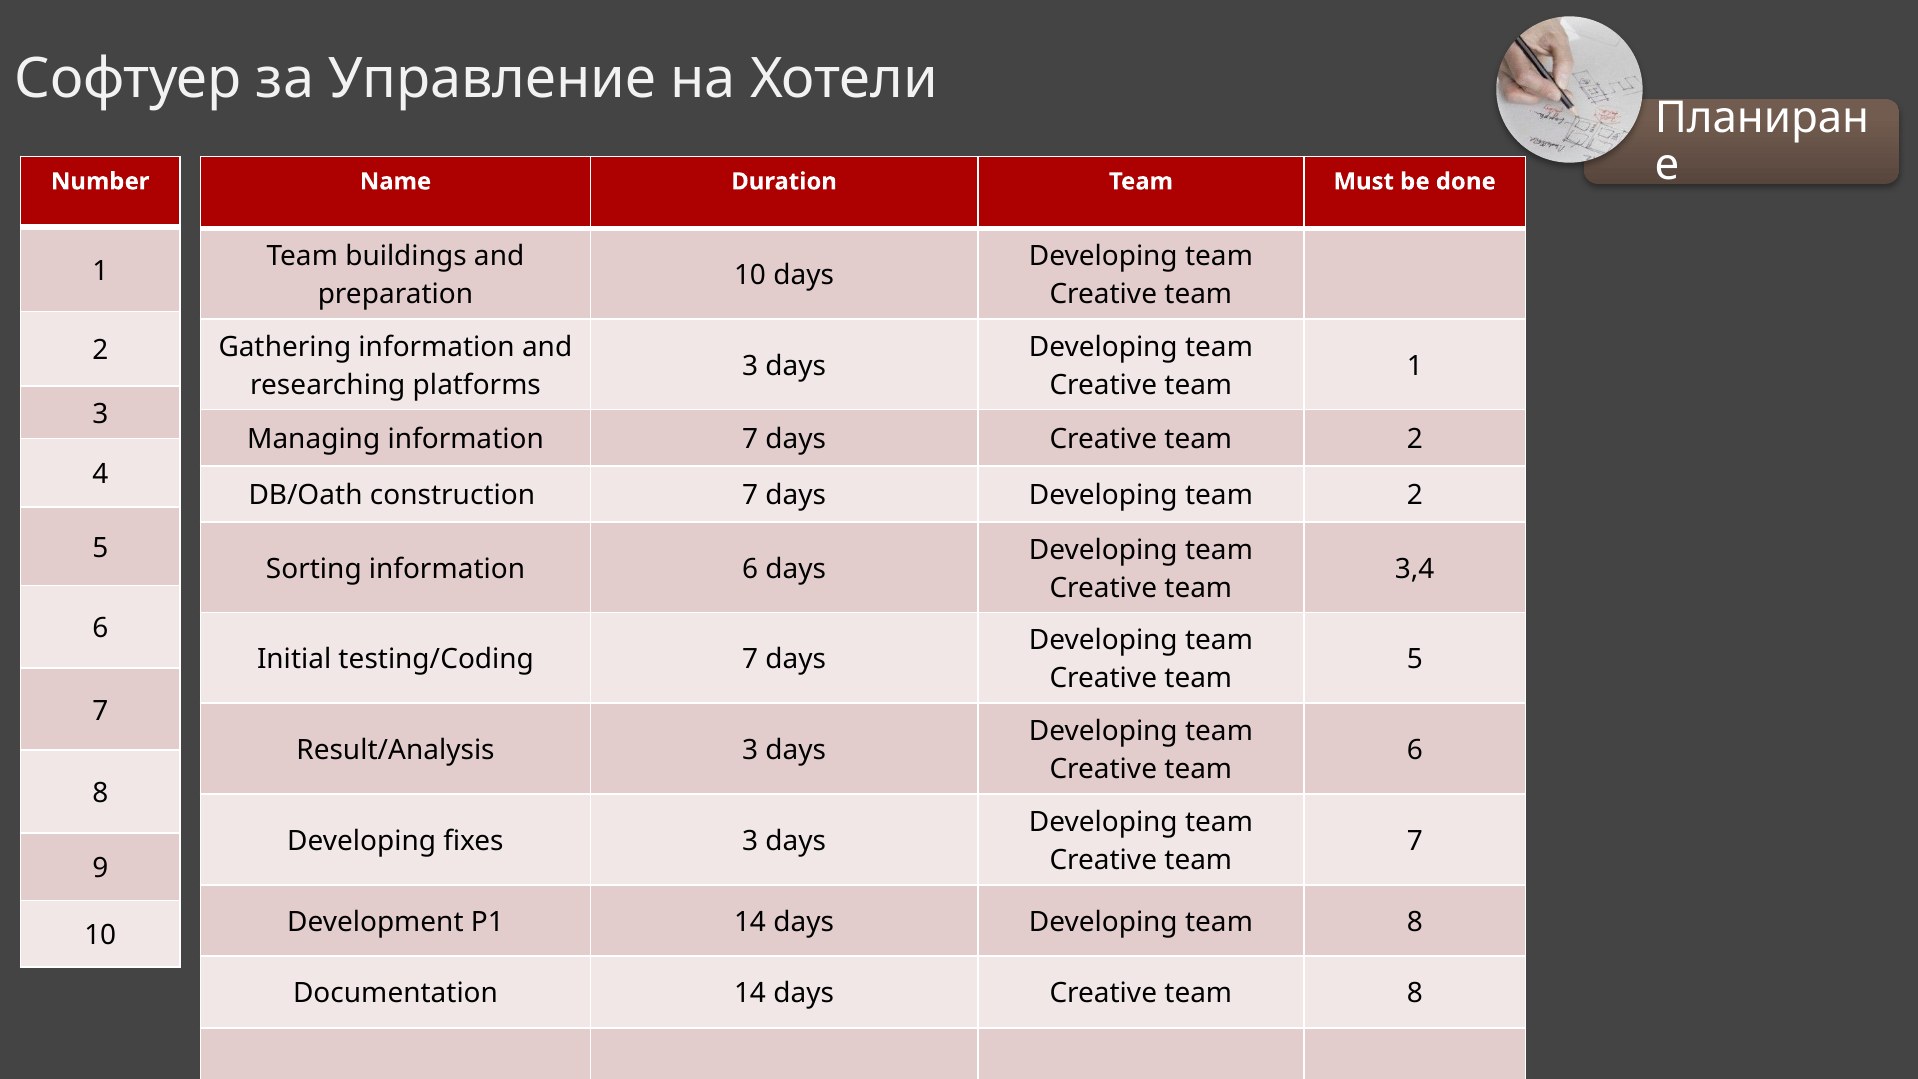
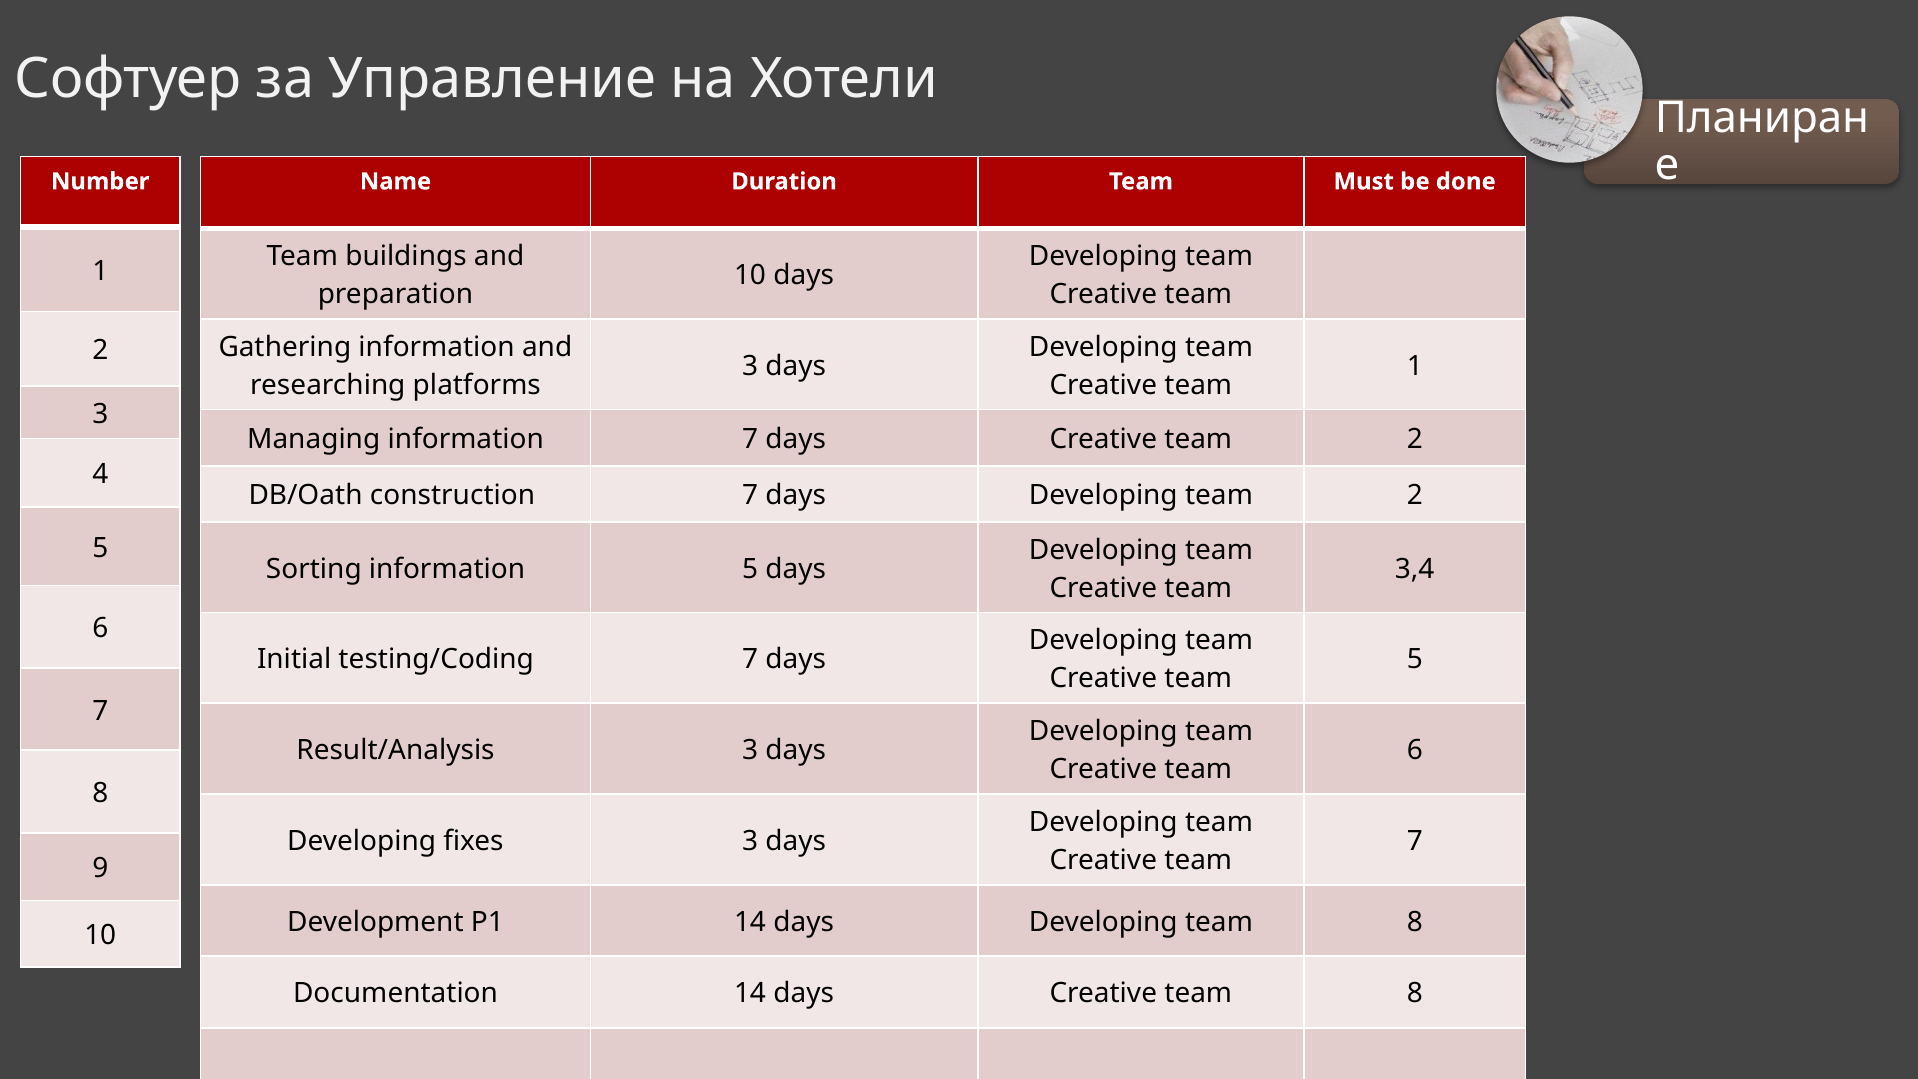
information 6: 6 -> 5
